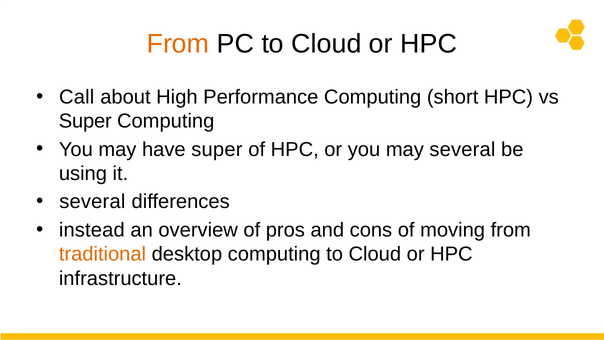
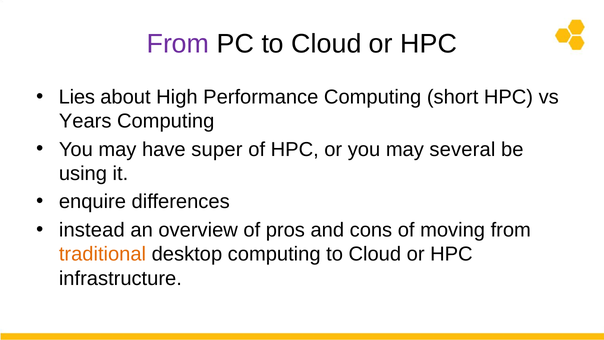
From at (178, 44) colour: orange -> purple
Call: Call -> Lies
Super at (85, 121): Super -> Years
several at (92, 202): several -> enquire
